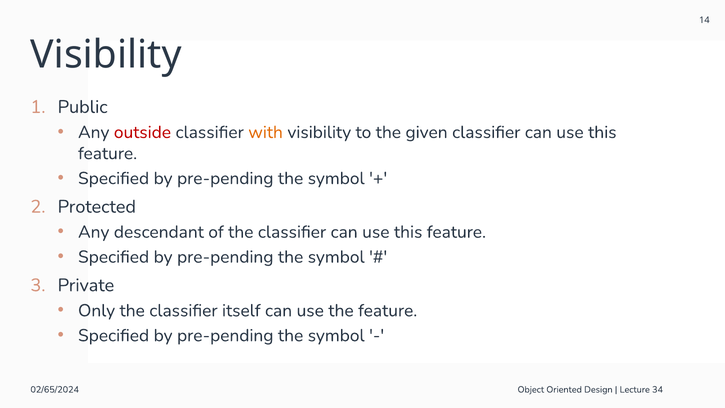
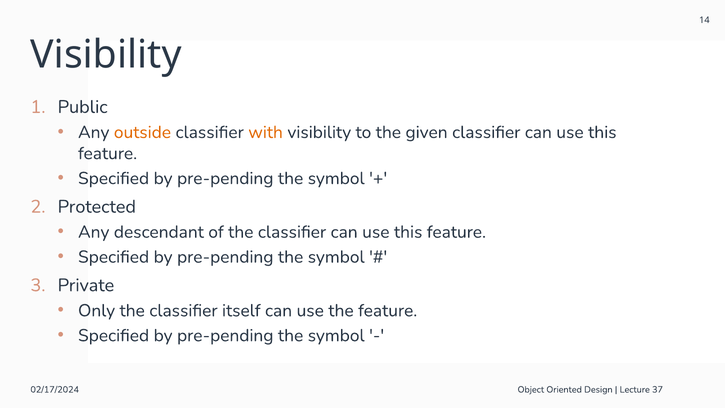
outside colour: red -> orange
02/65/2024: 02/65/2024 -> 02/17/2024
34: 34 -> 37
